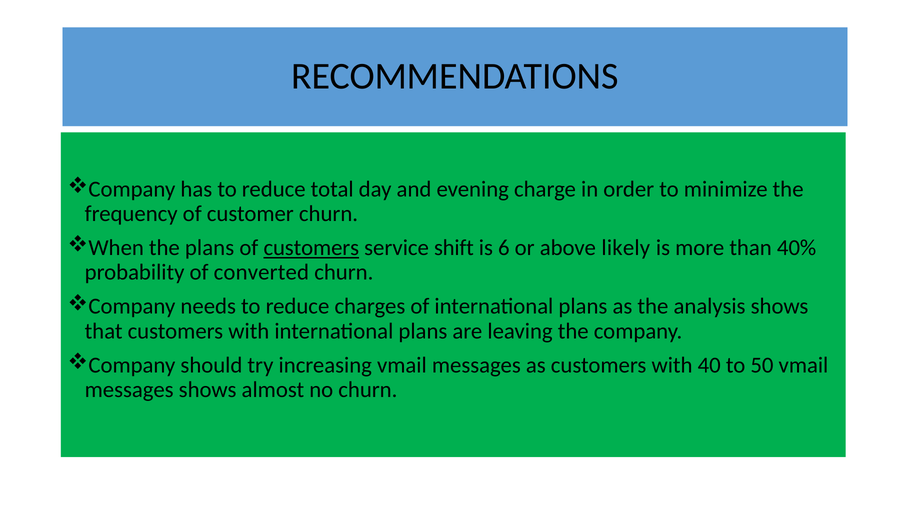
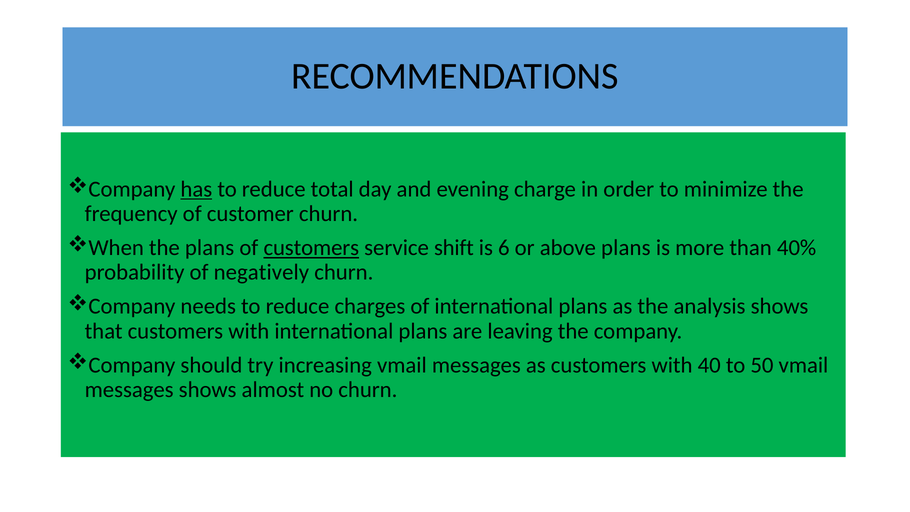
has underline: none -> present
above likely: likely -> plans
converted: converted -> negatively
